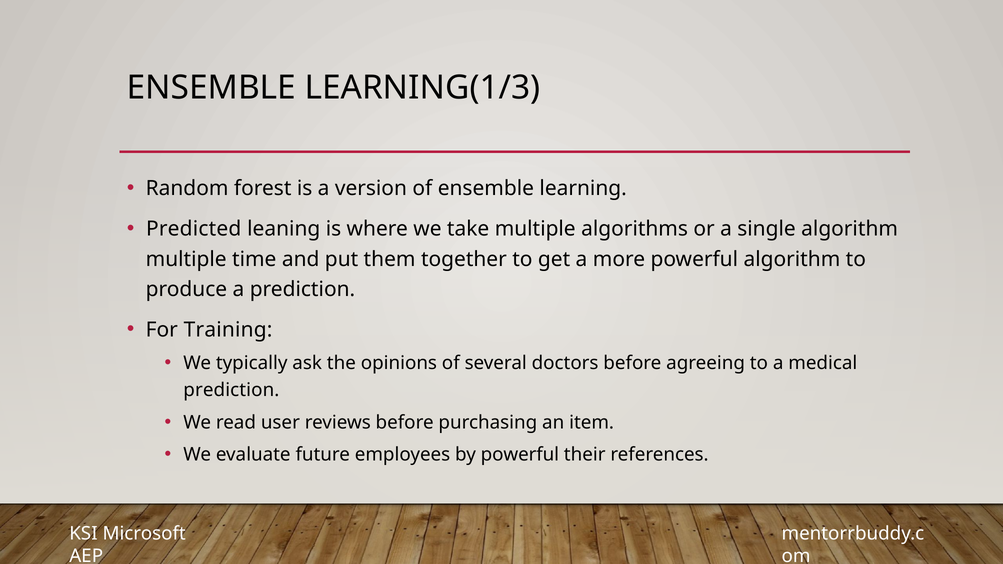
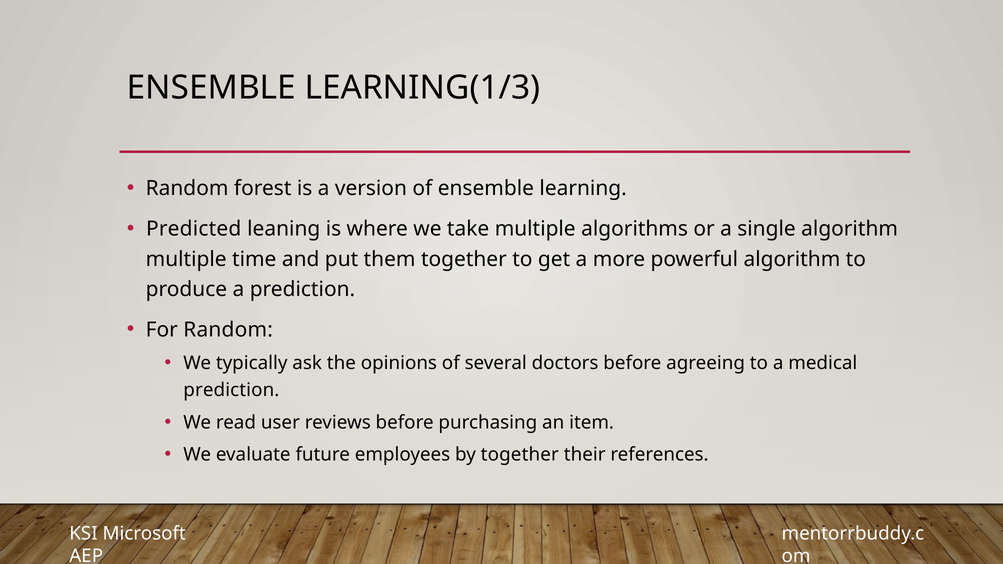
For Training: Training -> Random
by powerful: powerful -> together
